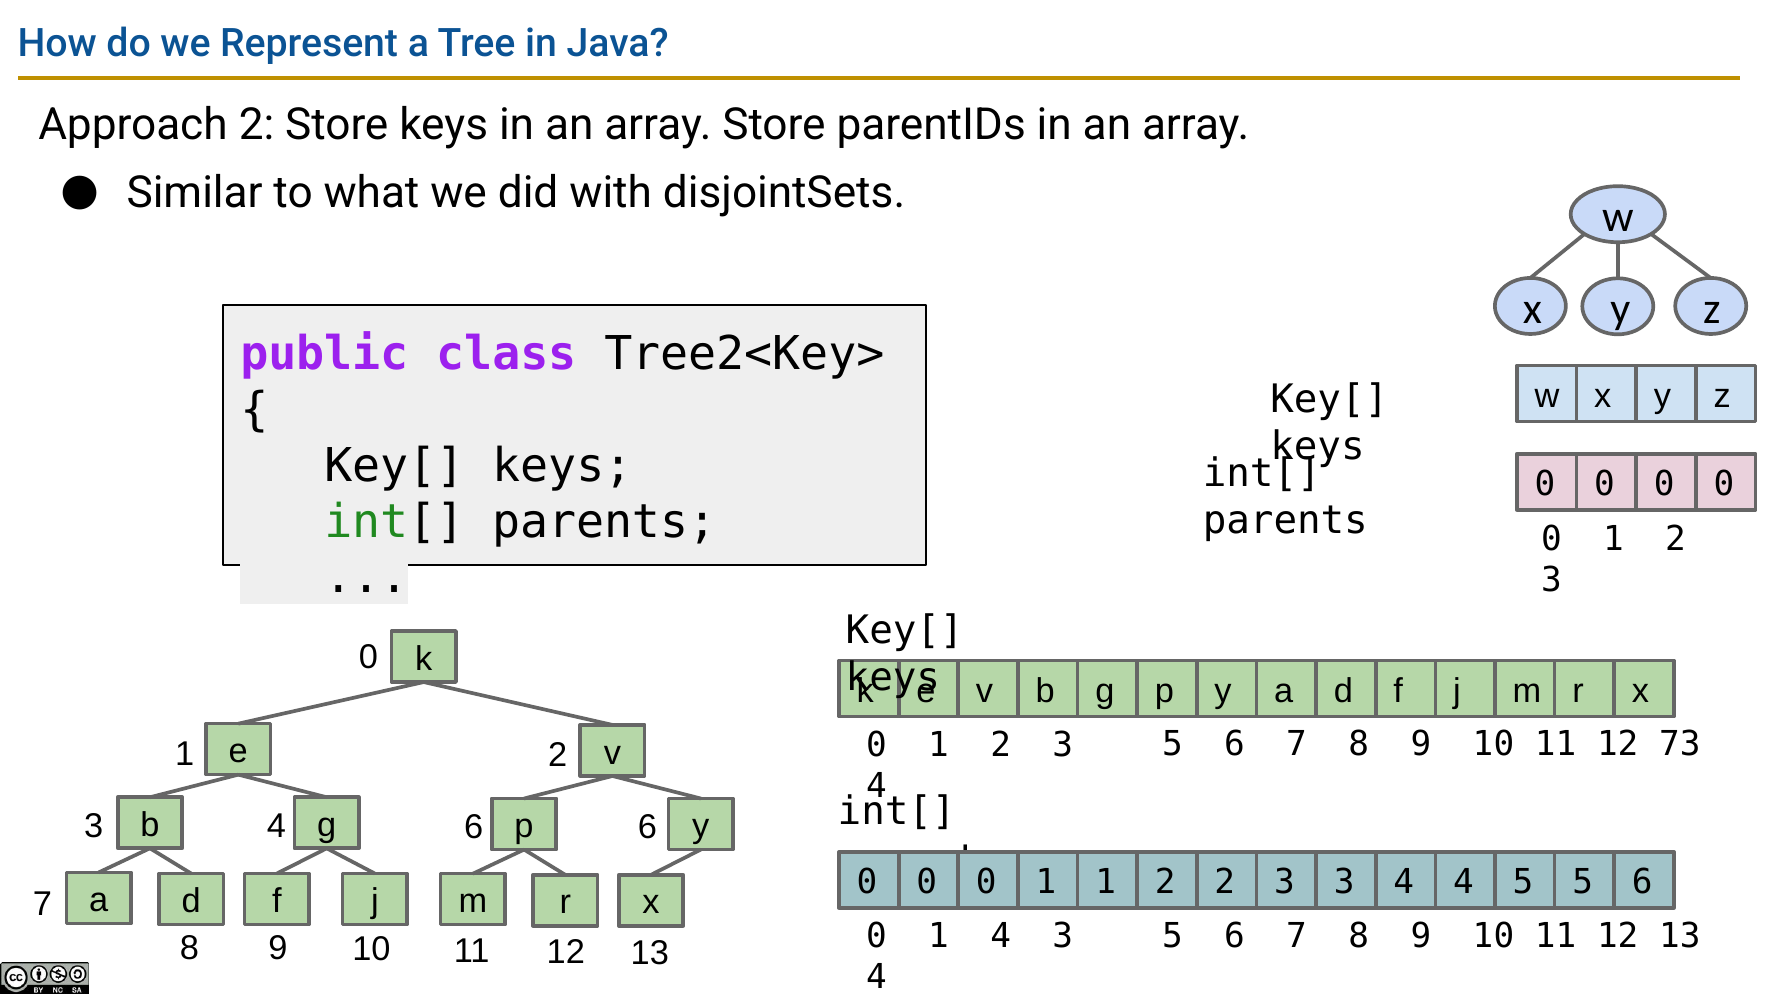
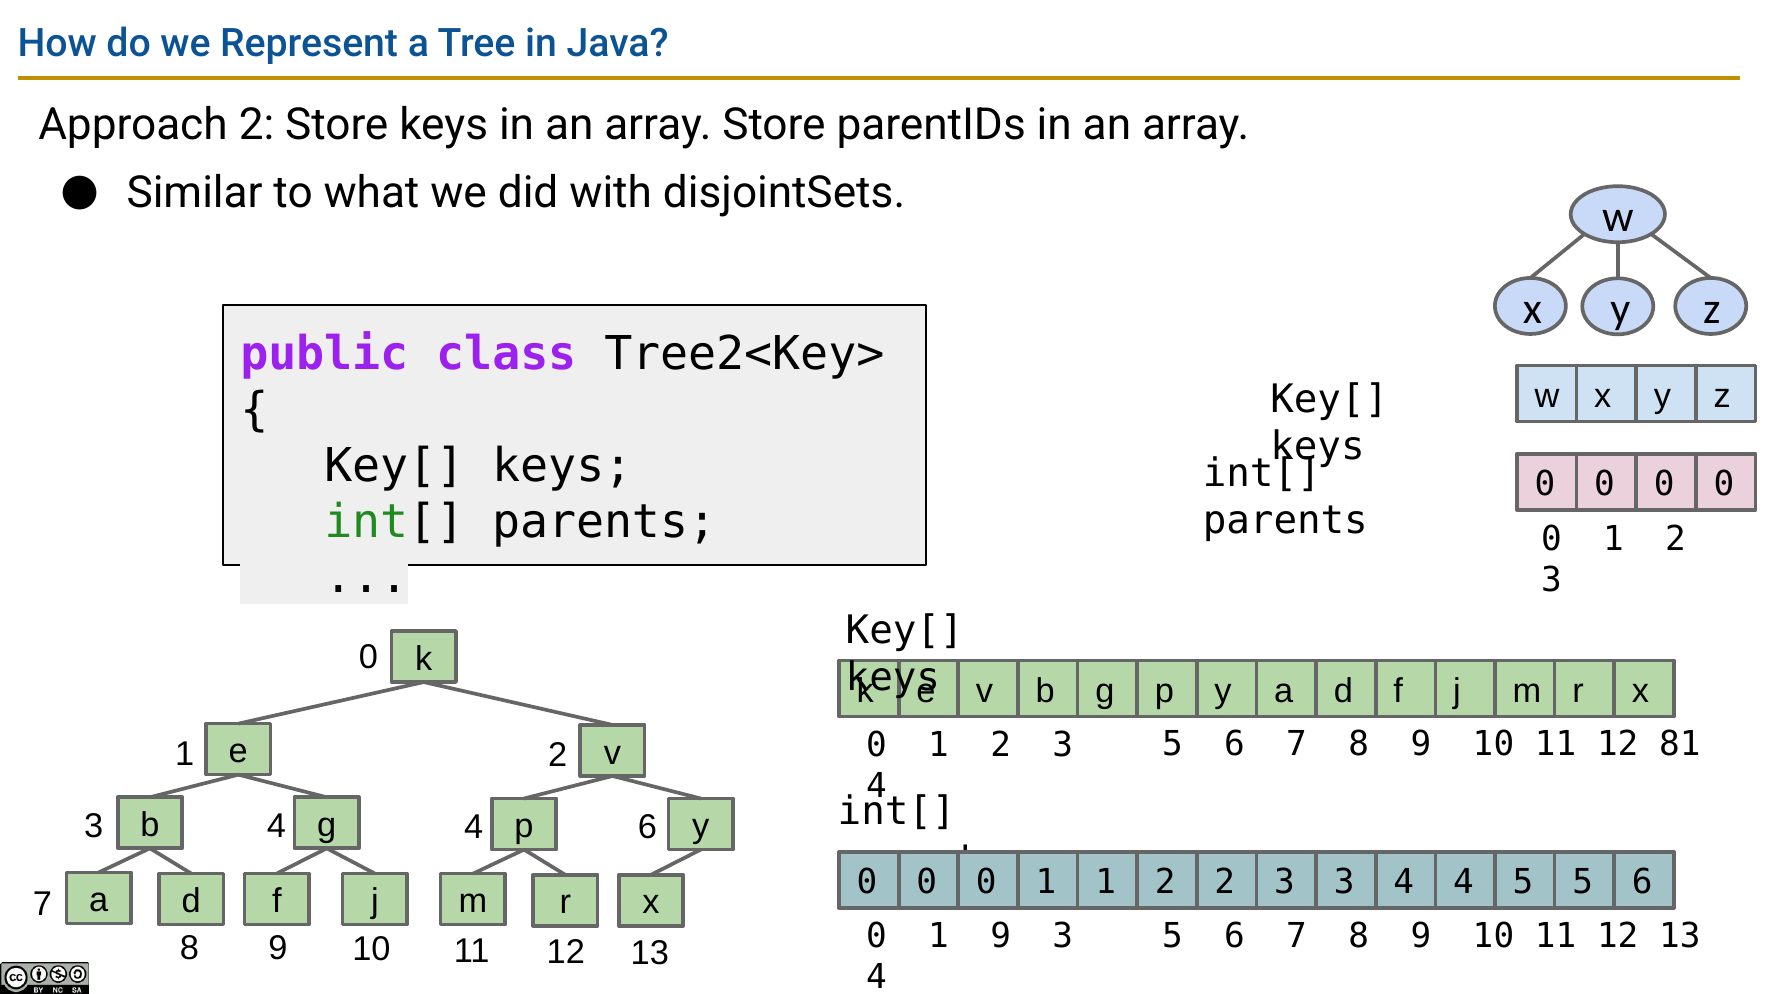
73: 73 -> 81
6 at (474, 827): 6 -> 4
1 4: 4 -> 9
